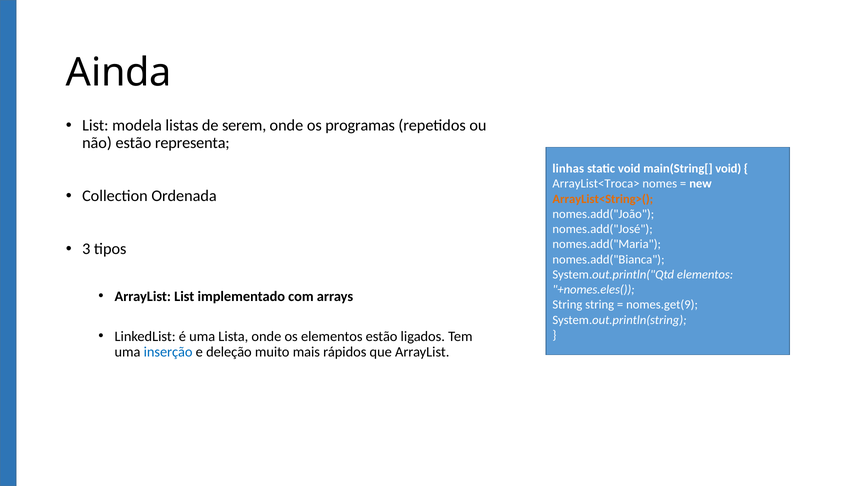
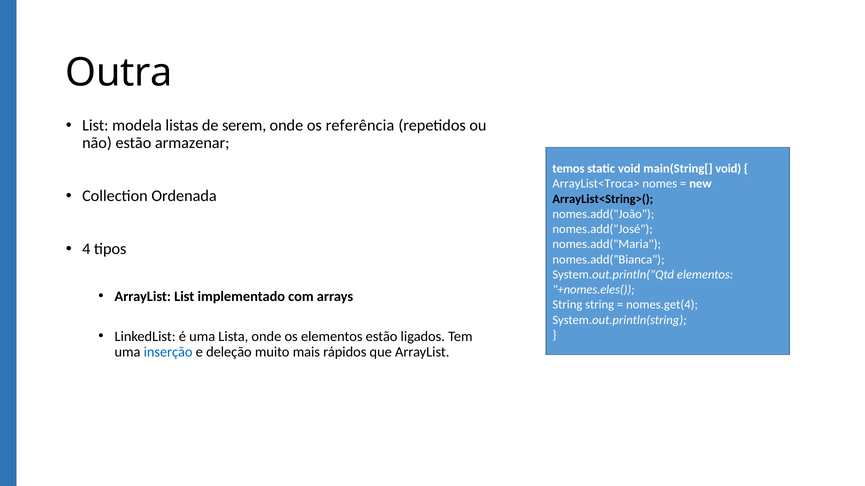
Ainda: Ainda -> Outra
programas: programas -> referência
representa: representa -> armazenar
linhas: linhas -> temos
ArrayList<String>( colour: orange -> black
3: 3 -> 4
nomes.get(9: nomes.get(9 -> nomes.get(4
